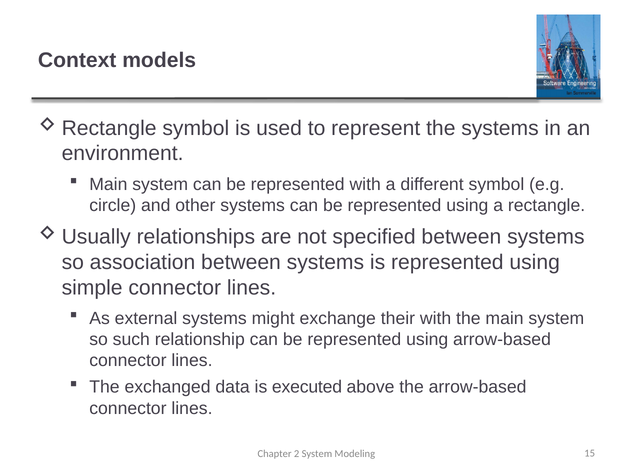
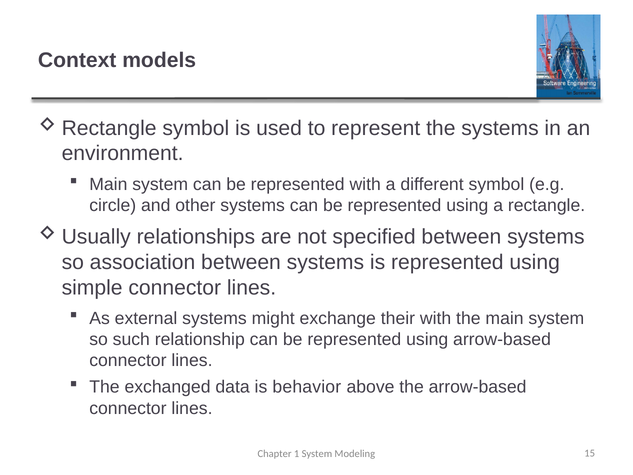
executed: executed -> behavior
2: 2 -> 1
